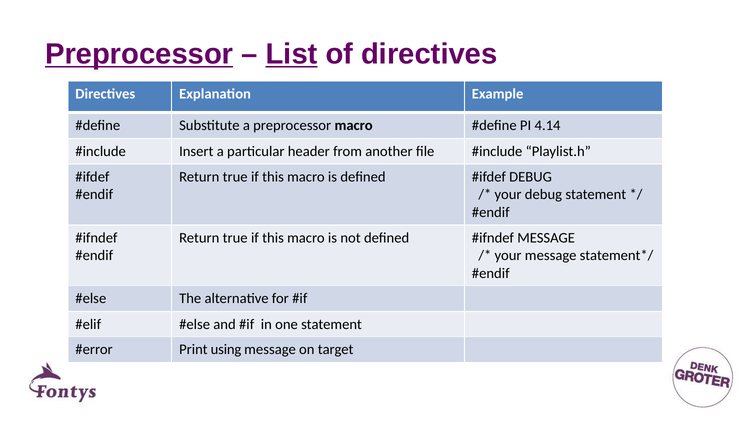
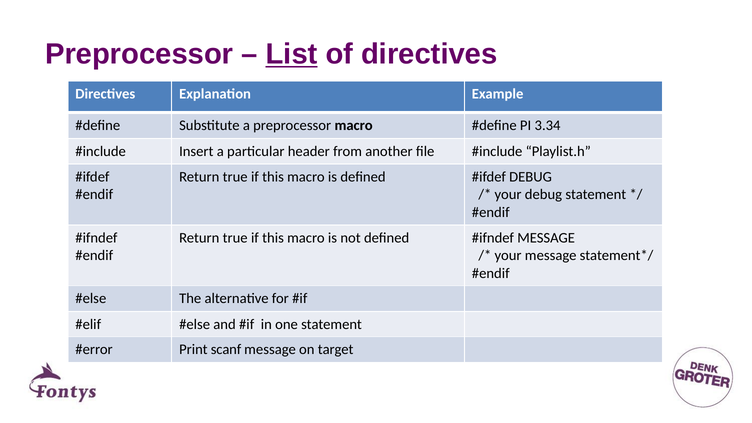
Preprocessor at (139, 54) underline: present -> none
4.14: 4.14 -> 3.34
using: using -> scanf
